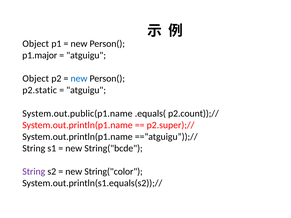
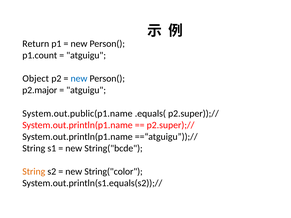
Object at (36, 44): Object -> Return
p1.major: p1.major -> p1.count
p2.static: p2.static -> p2.major
p2.count));//: p2.count));// -> p2.super));//
String at (34, 172) colour: purple -> orange
